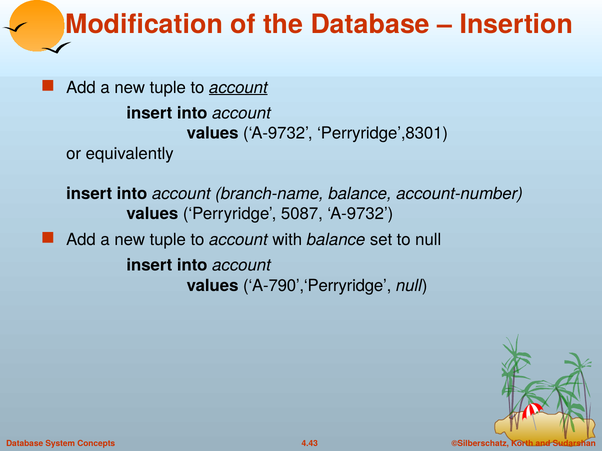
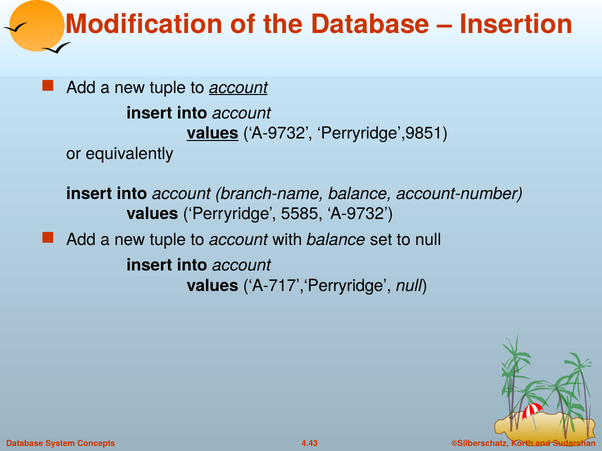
values at (213, 134) underline: none -> present
Perryridge’,8301: Perryridge’,8301 -> Perryridge’,9851
5087: 5087 -> 5585
A-790’,‘Perryridge: A-790’,‘Perryridge -> A-717’,‘Perryridge
